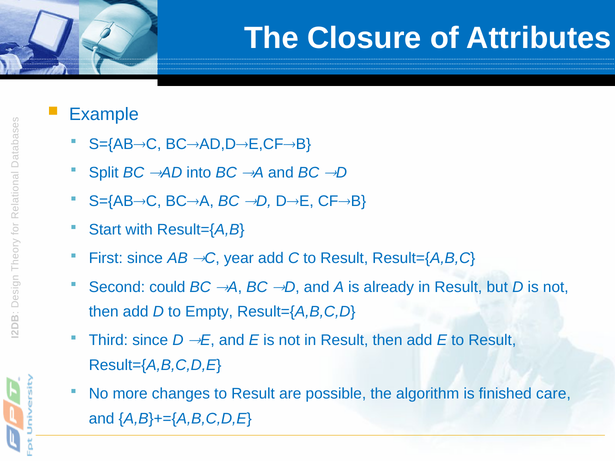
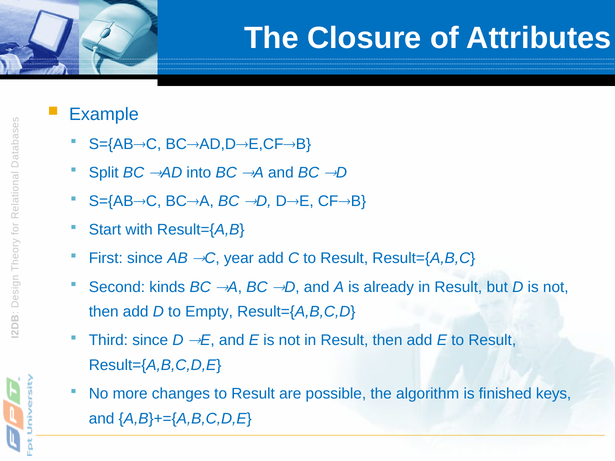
could: could -> kinds
care: care -> keys
